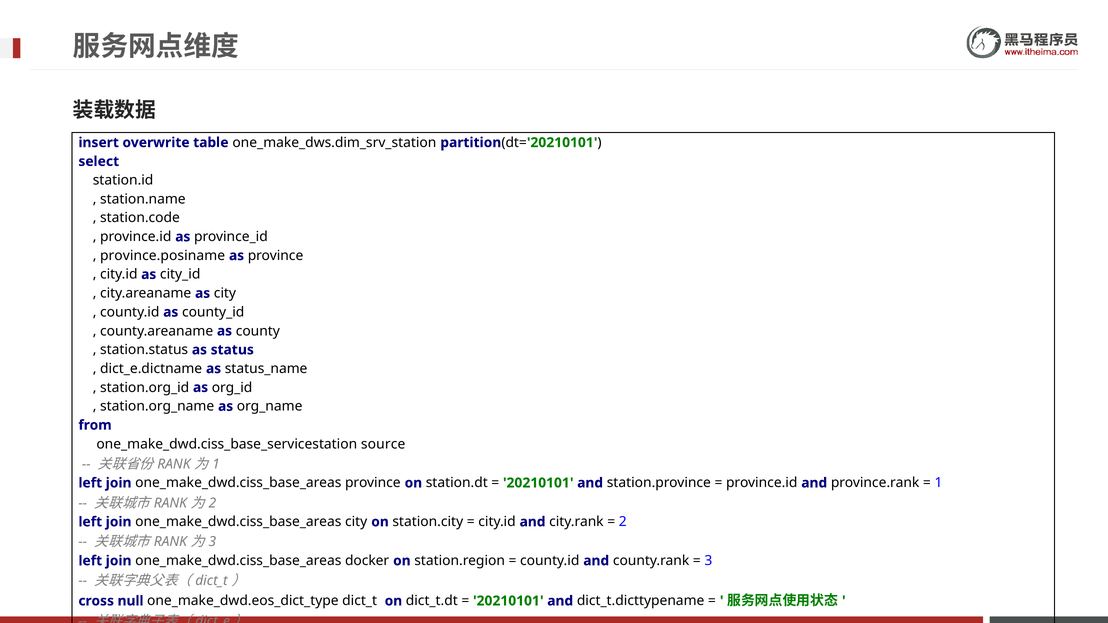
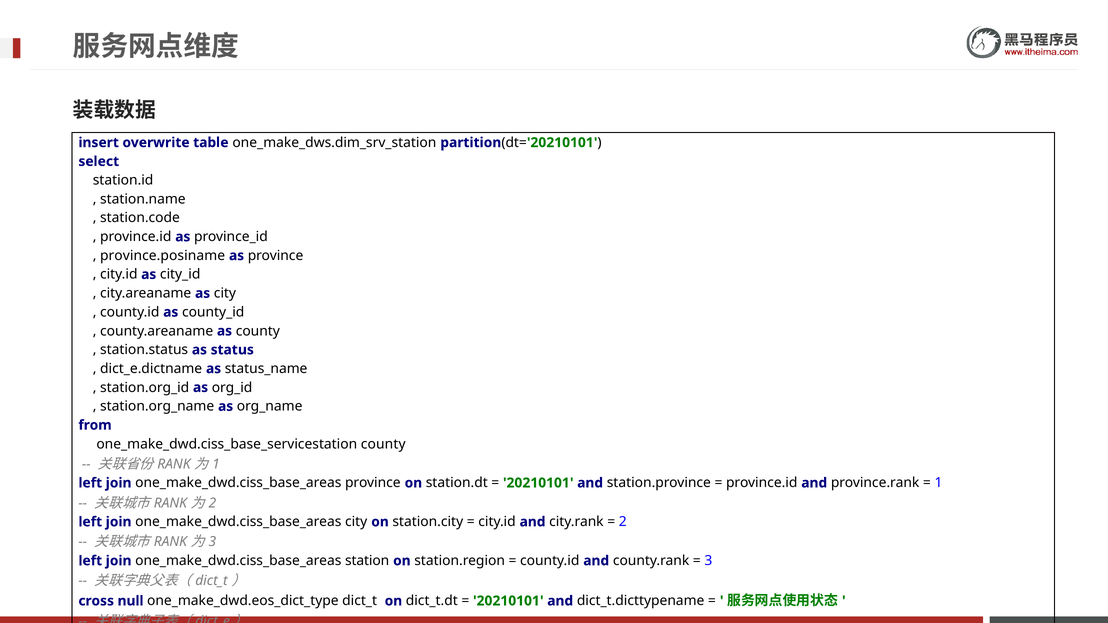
source at (383, 444): source -> county
docker: docker -> station
